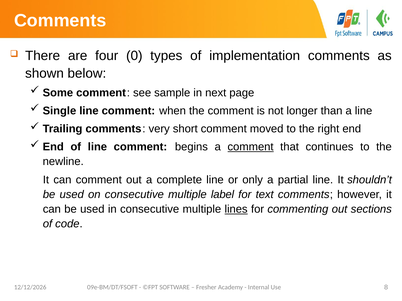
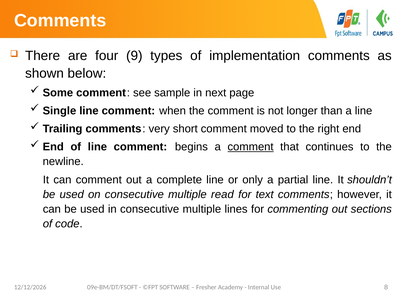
0: 0 -> 9
label: label -> read
lines underline: present -> none
